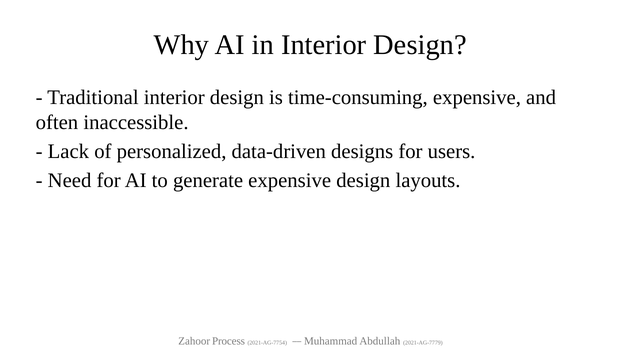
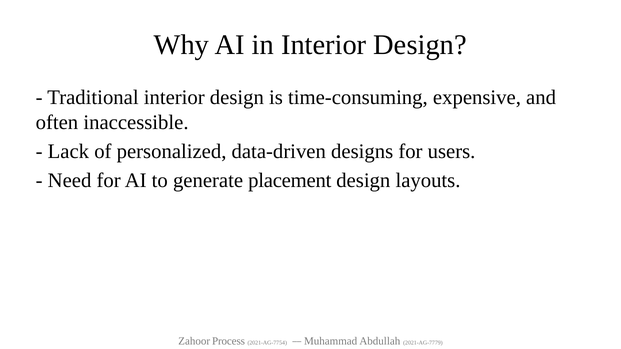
generate expensive: expensive -> placement
